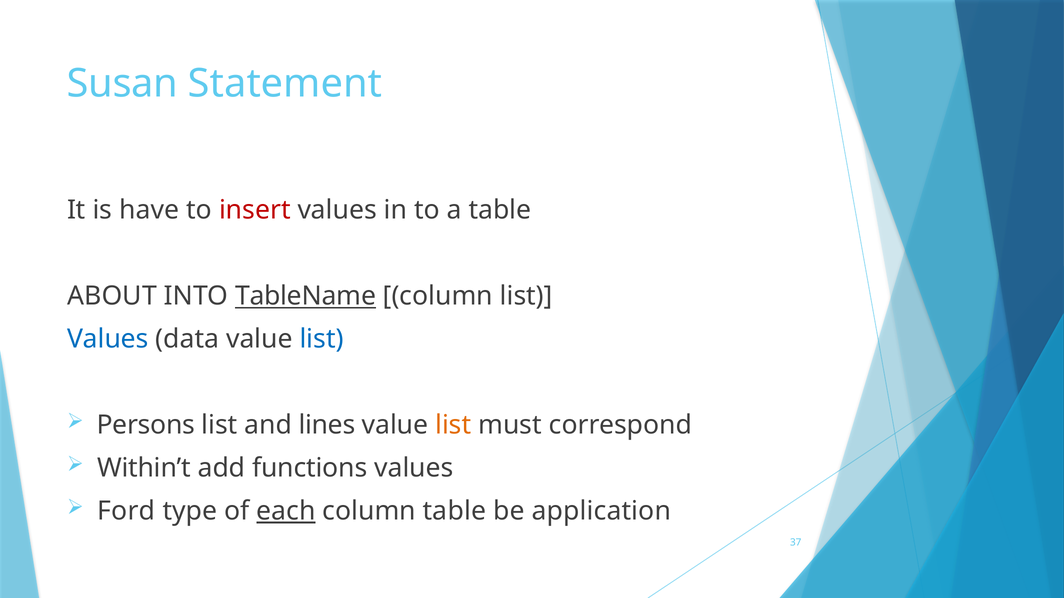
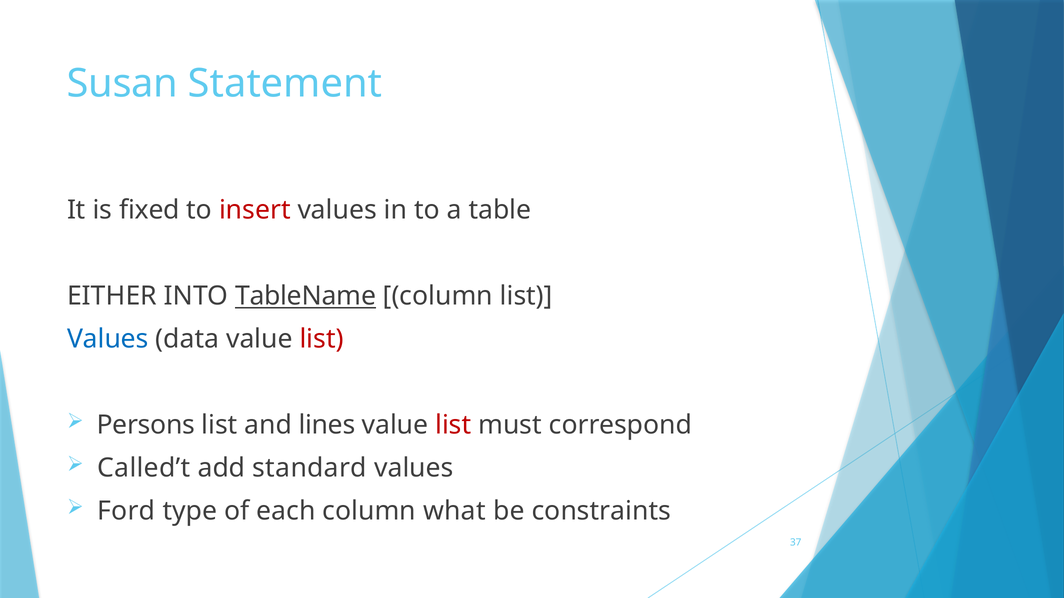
have: have -> fixed
ABOUT: ABOUT -> EITHER
list at (322, 339) colour: blue -> red
list at (453, 425) colour: orange -> red
Within’t: Within’t -> Called’t
functions: functions -> standard
each underline: present -> none
column table: table -> what
application: application -> constraints
